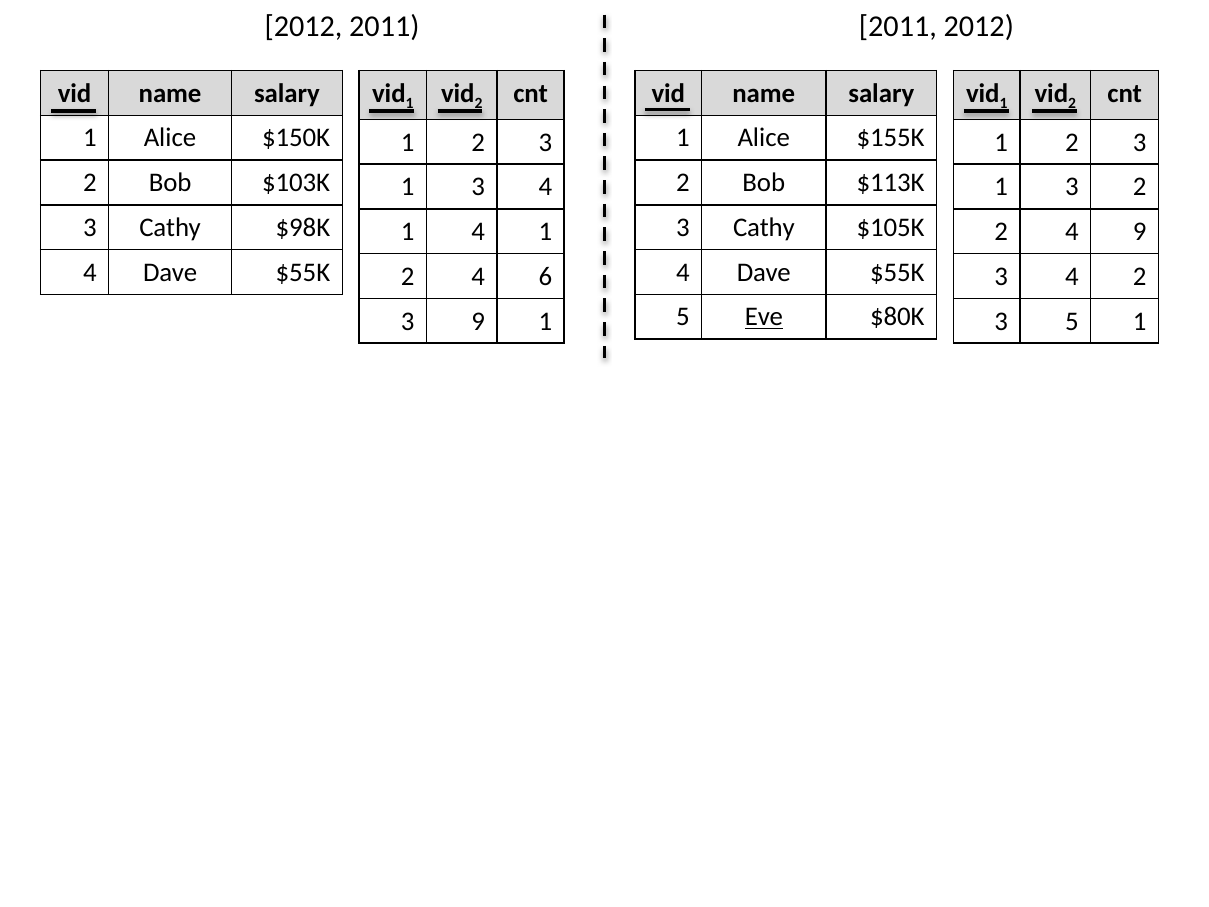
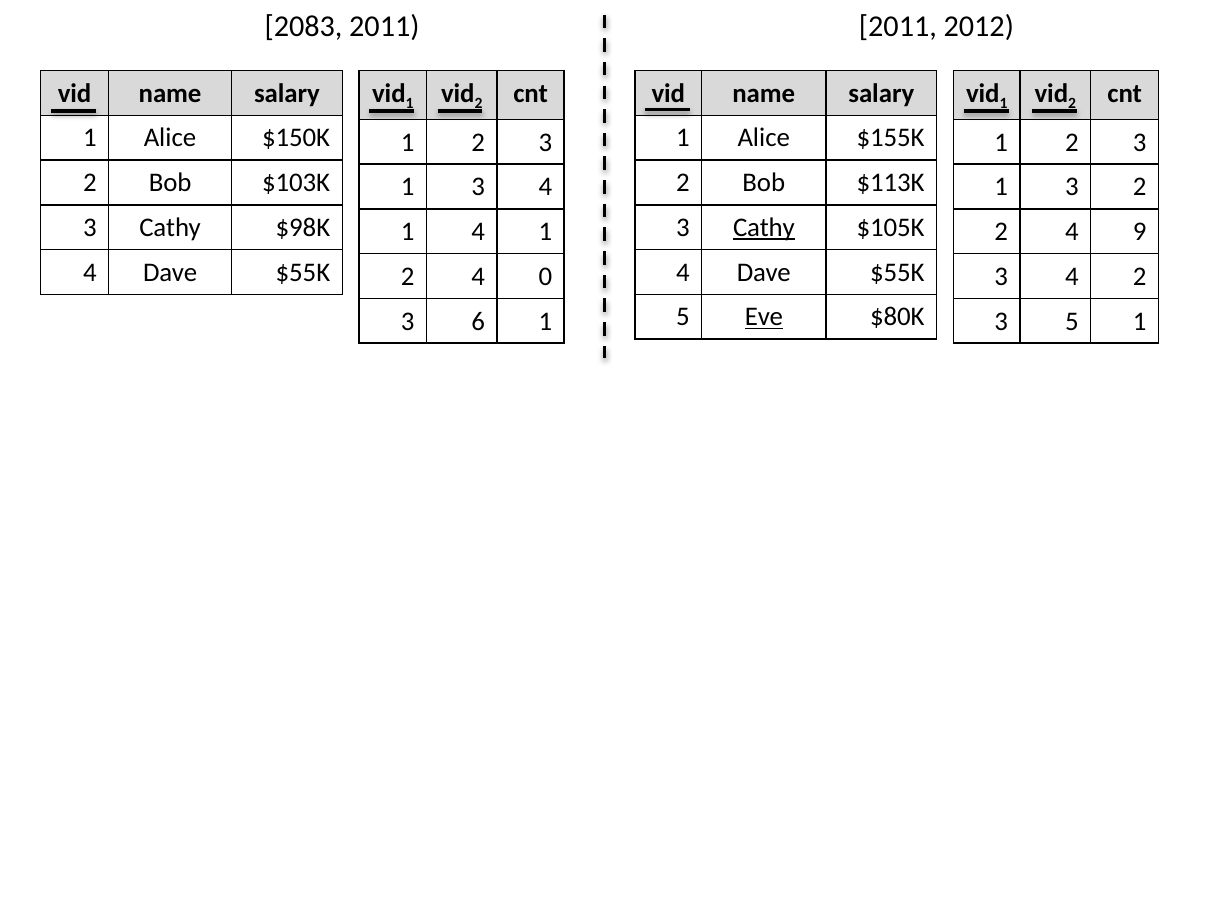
2012 at (303, 26): 2012 -> 2083
Cathy at (764, 228) underline: none -> present
6: 6 -> 0
3 9: 9 -> 6
